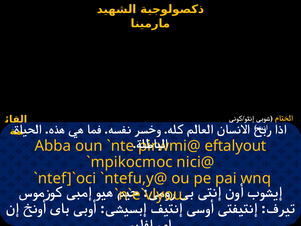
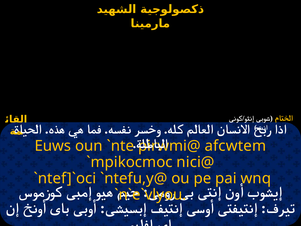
Abba: Abba -> Euws
eftalyout: eftalyout -> afcwtem
